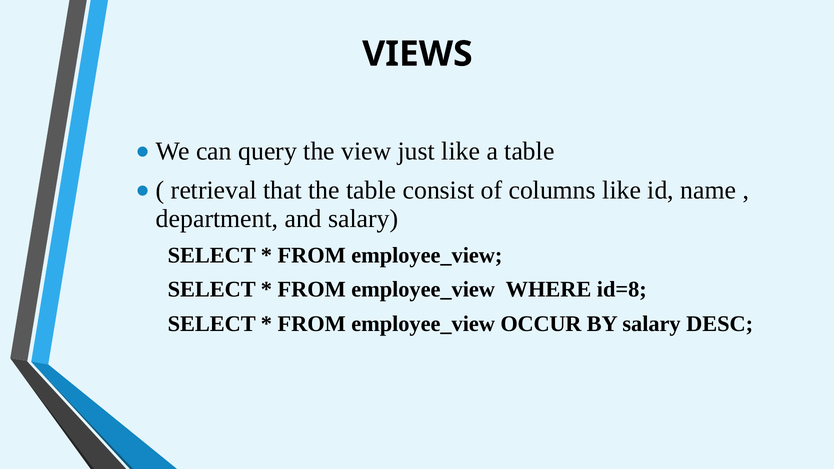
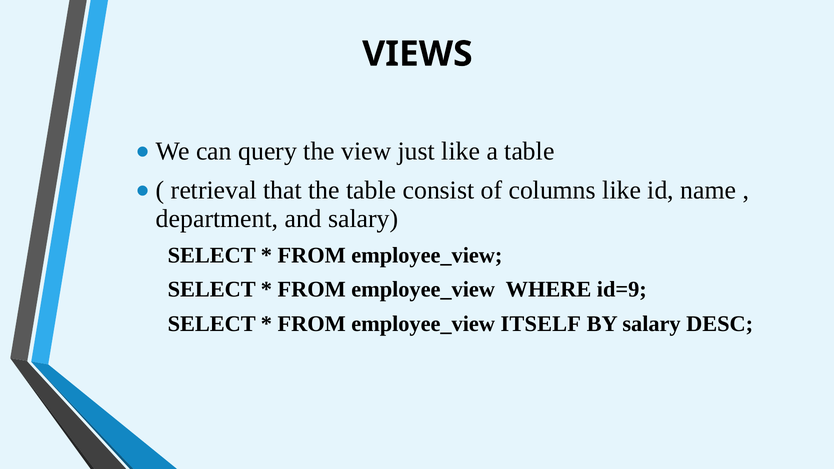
id=8: id=8 -> id=9
OCCUR: OCCUR -> ITSELF
